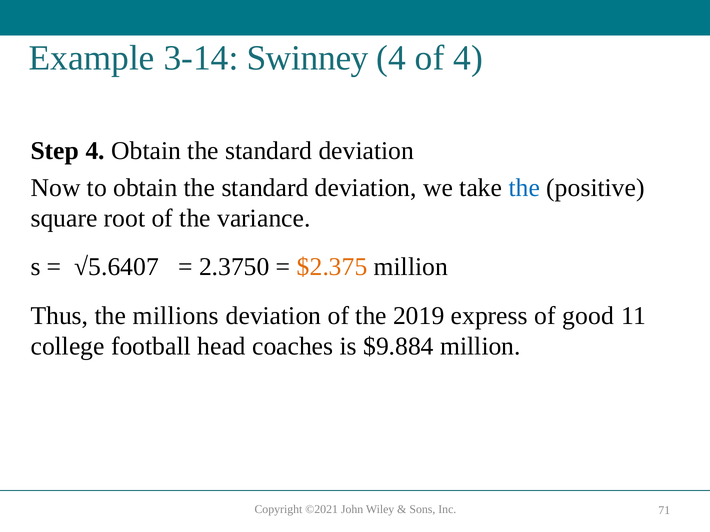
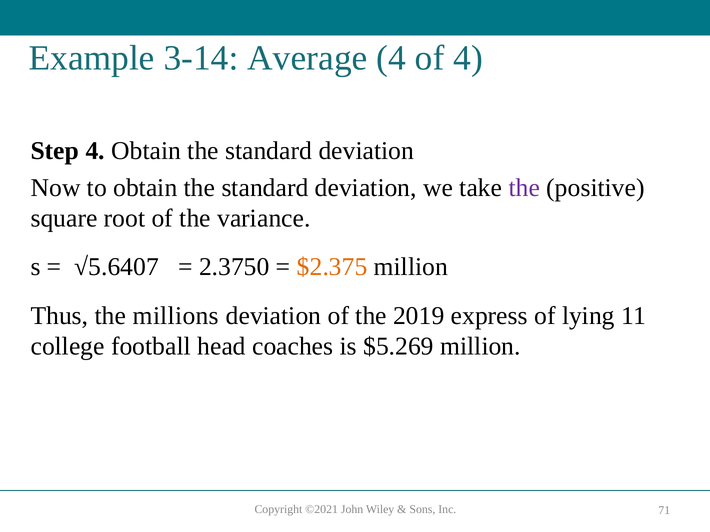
Swinney: Swinney -> Average
the at (524, 188) colour: blue -> purple
good: good -> lying
$9.884: $9.884 -> $5.269
